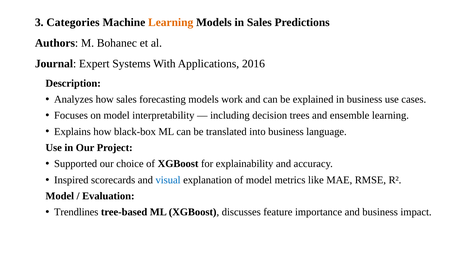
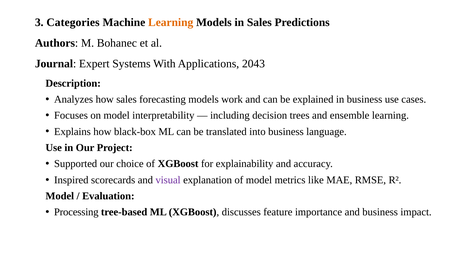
2016: 2016 -> 2043
visual colour: blue -> purple
Trendlines: Trendlines -> Processing
